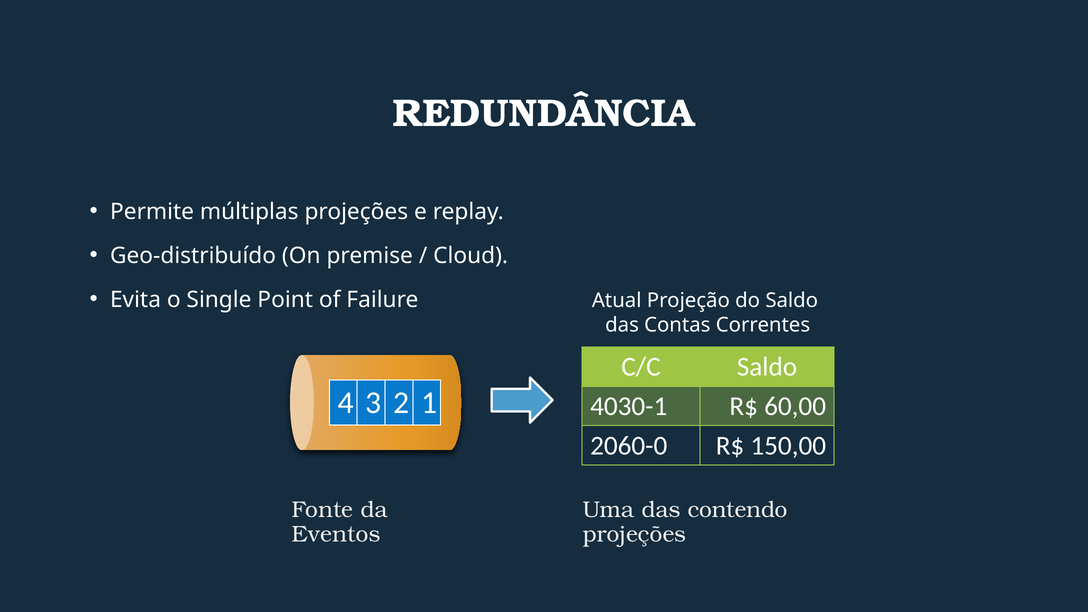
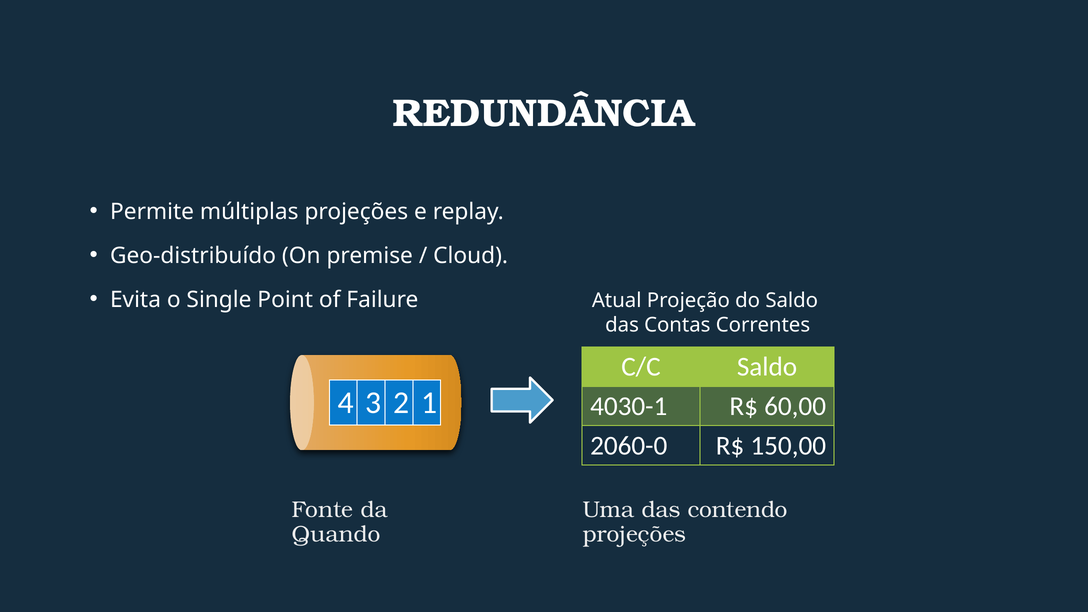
Eventos: Eventos -> Quando
